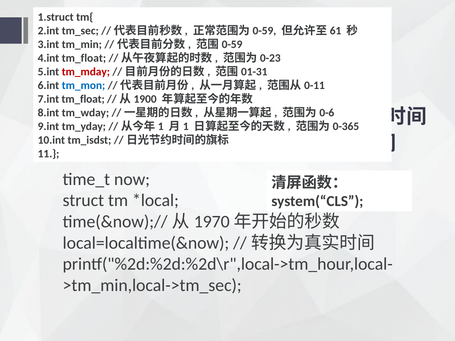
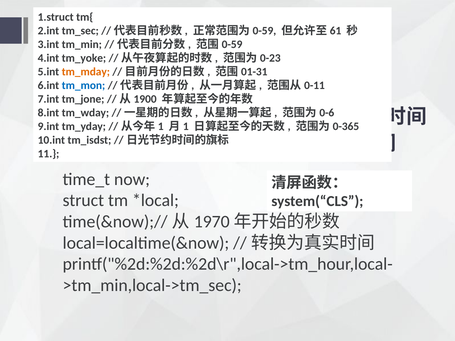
tm_float at (84, 58): tm_float -> tm_yoke
tm_mday colour: red -> orange
tm_float at (83, 99): tm_float -> tm_jone
